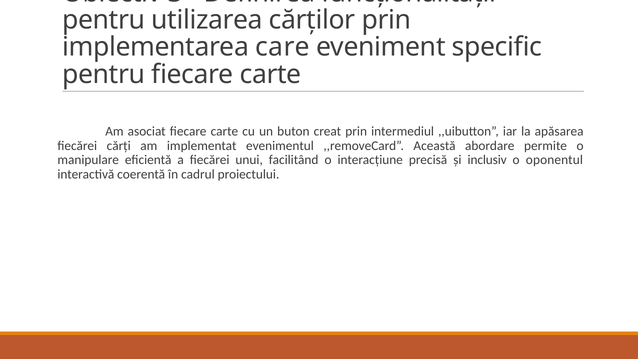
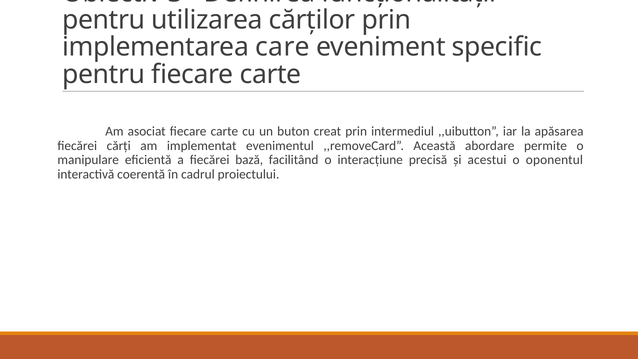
unui: unui -> bază
inclusiv: inclusiv -> acestui
